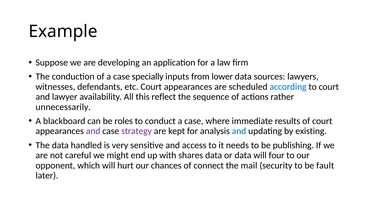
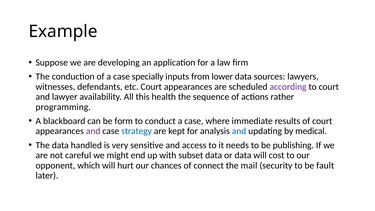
according colour: blue -> purple
reflect: reflect -> health
unnecessarily: unnecessarily -> programming
roles: roles -> form
strategy colour: purple -> blue
existing: existing -> medical
shares: shares -> subset
four: four -> cost
